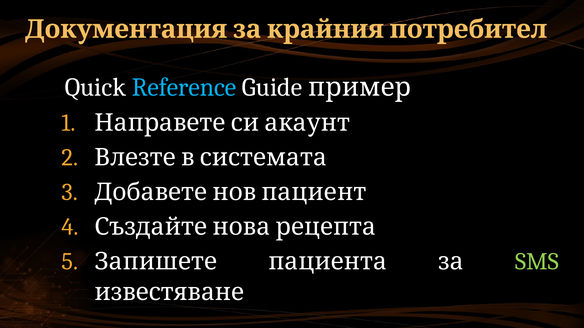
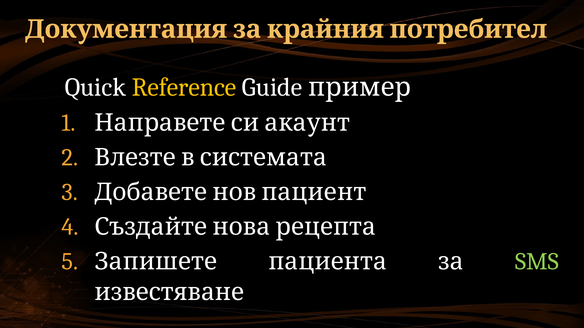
Reference colour: light blue -> yellow
